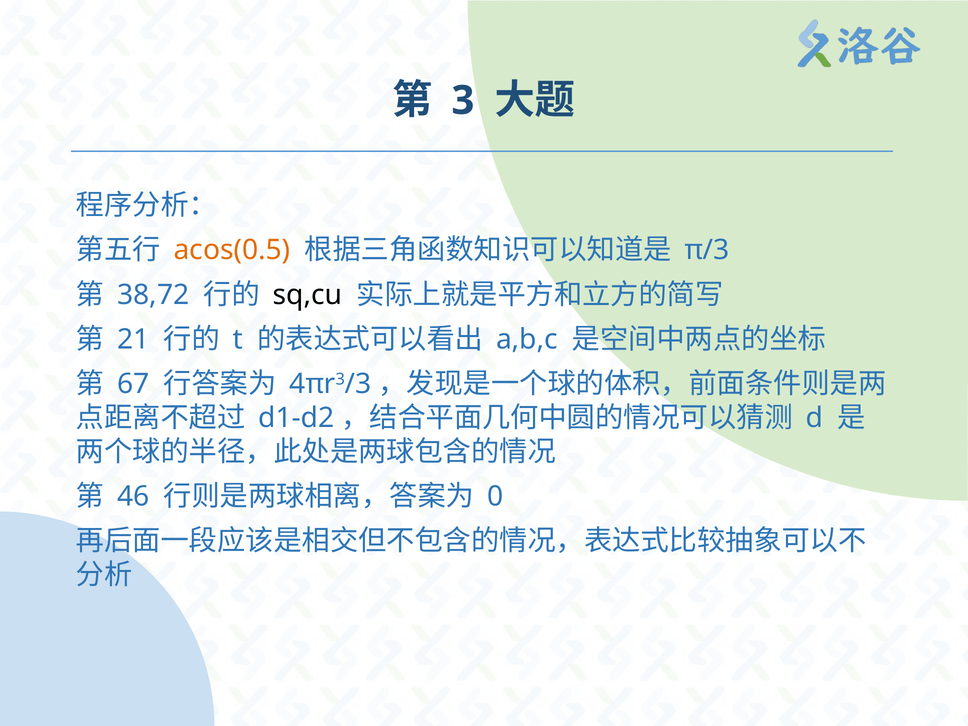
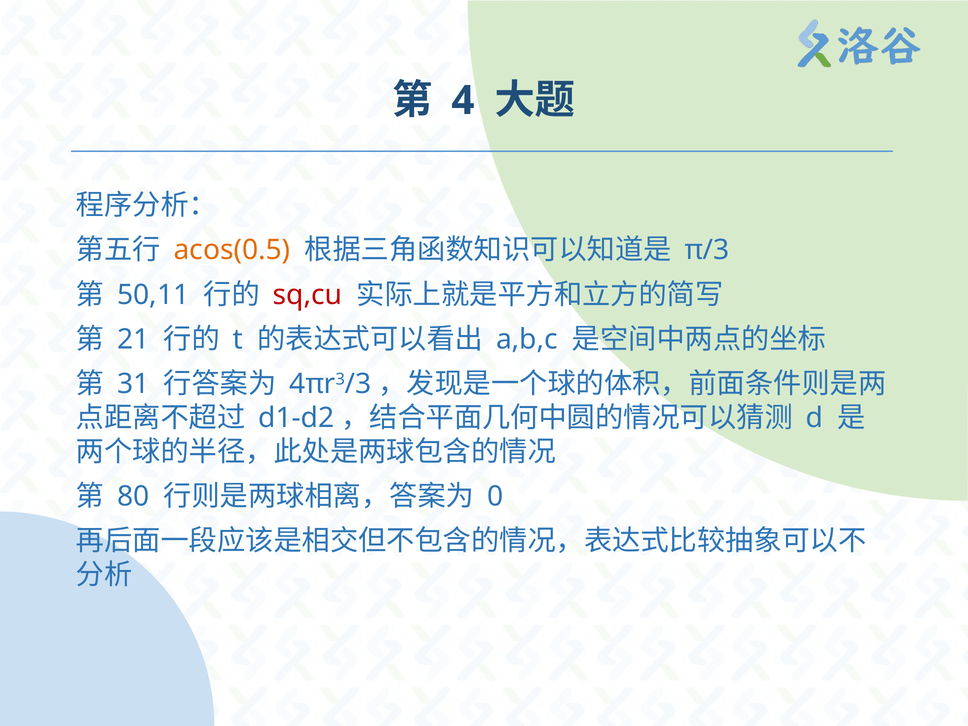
3: 3 -> 4
38,72: 38,72 -> 50,11
sq,cu colour: black -> red
67: 67 -> 31
46: 46 -> 80
